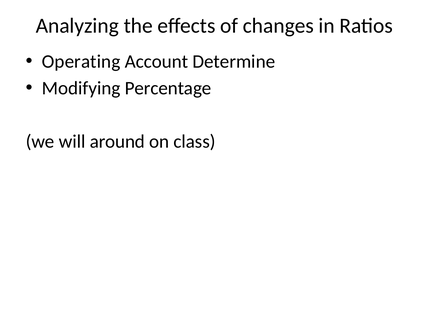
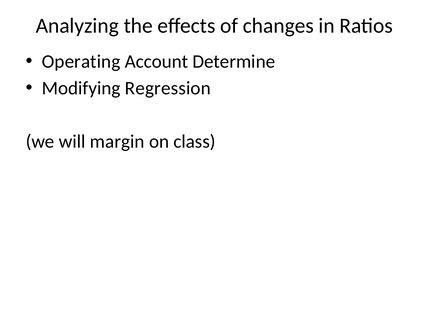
Percentage: Percentage -> Regression
around: around -> margin
